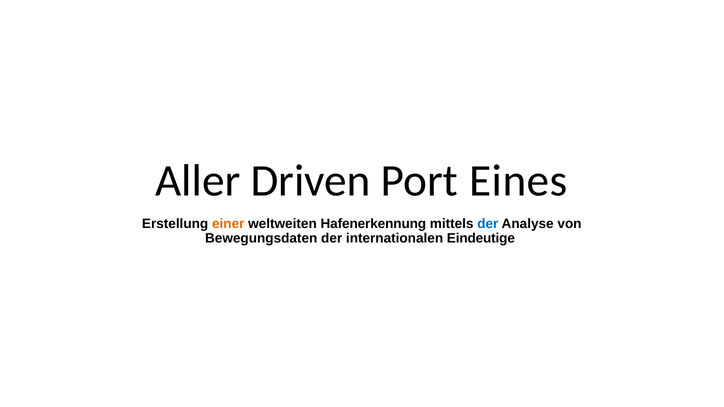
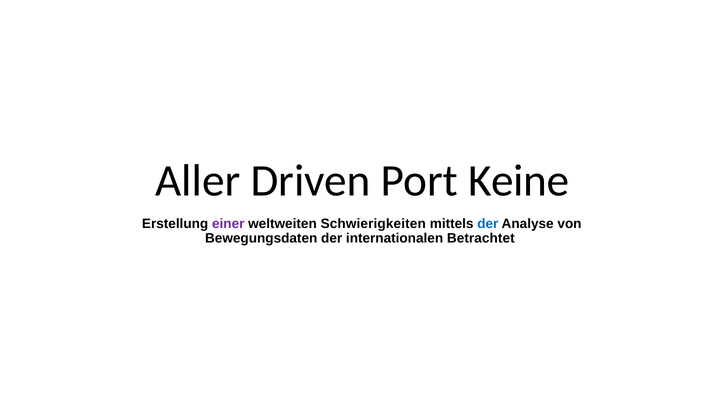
Eines: Eines -> Keine
einer colour: orange -> purple
Hafenerkennung: Hafenerkennung -> Schwierigkeiten
Eindeutige: Eindeutige -> Betrachtet
